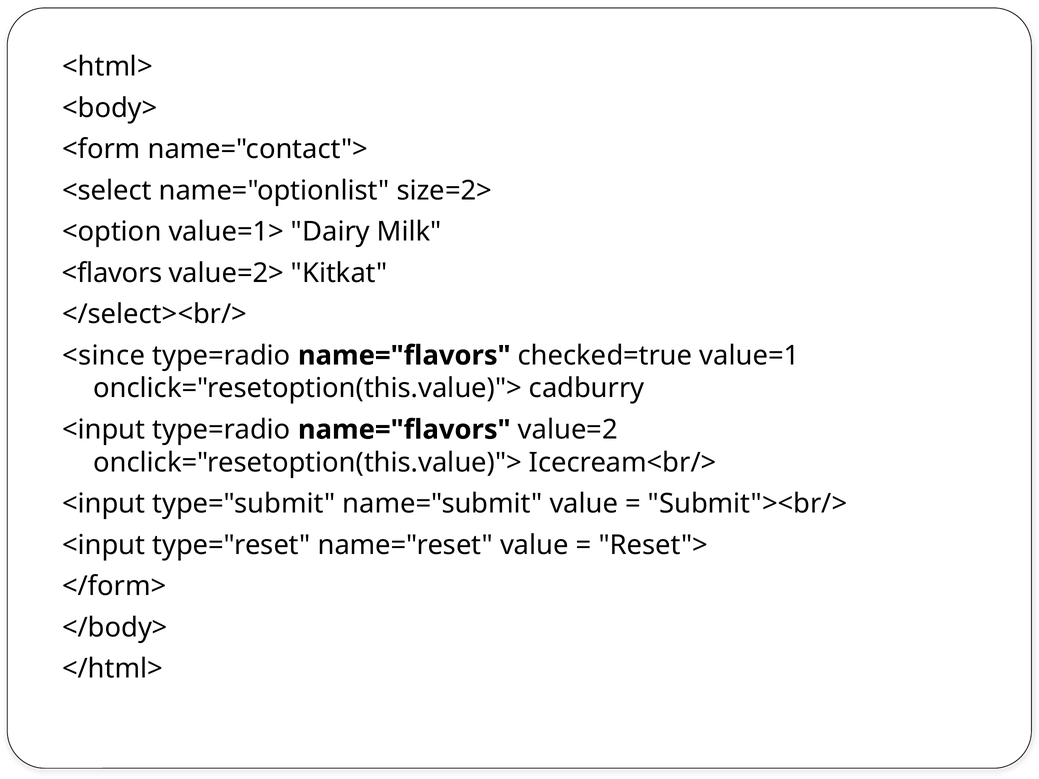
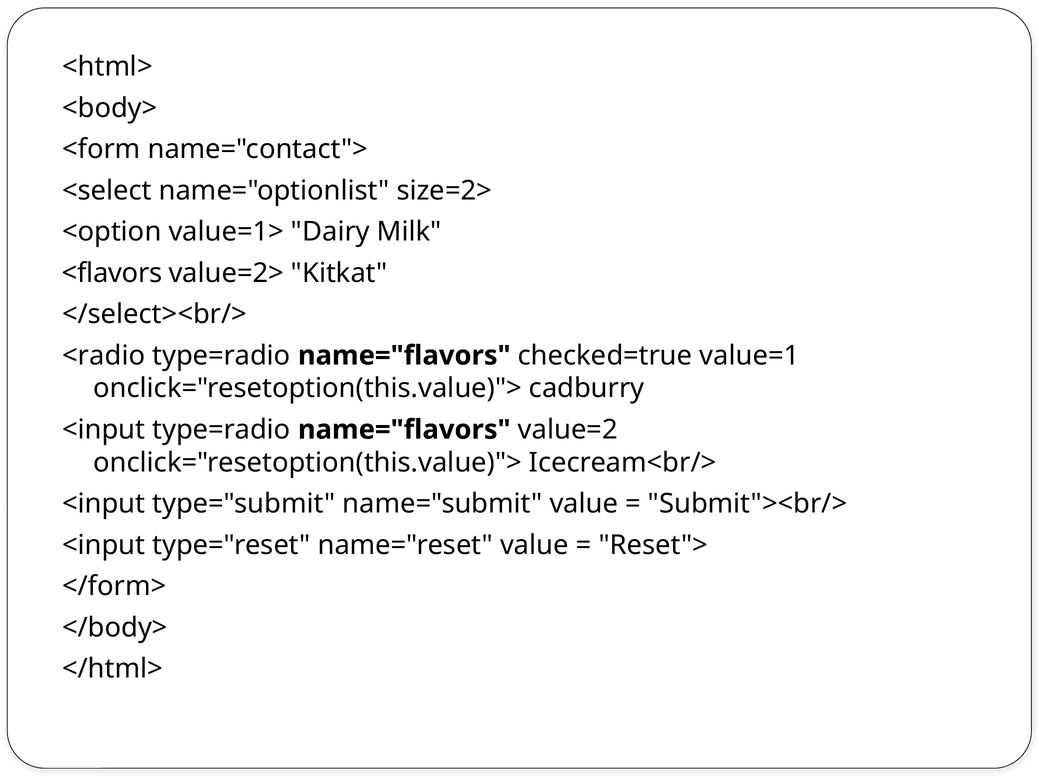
<since: <since -> <radio
